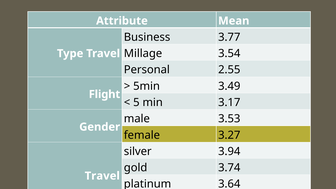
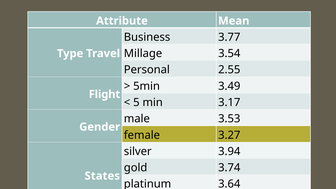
Travel at (102, 176): Travel -> States
